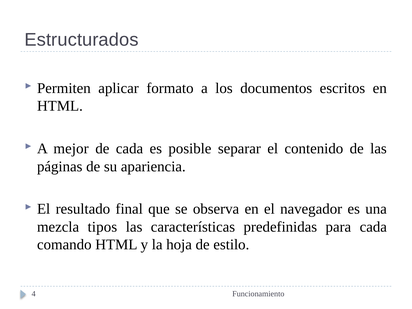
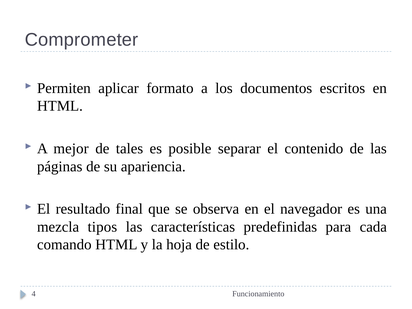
Estructurados: Estructurados -> Comprometer
de cada: cada -> tales
